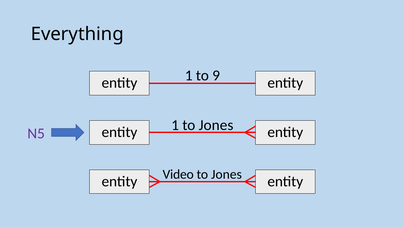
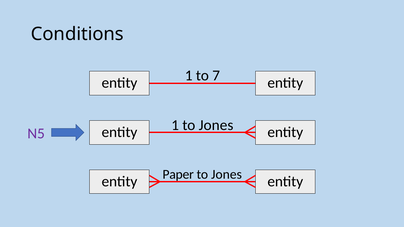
Everything: Everything -> Conditions
9: 9 -> 7
Video: Video -> Paper
